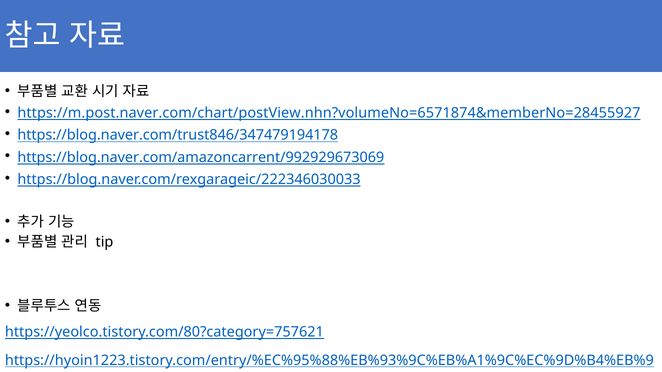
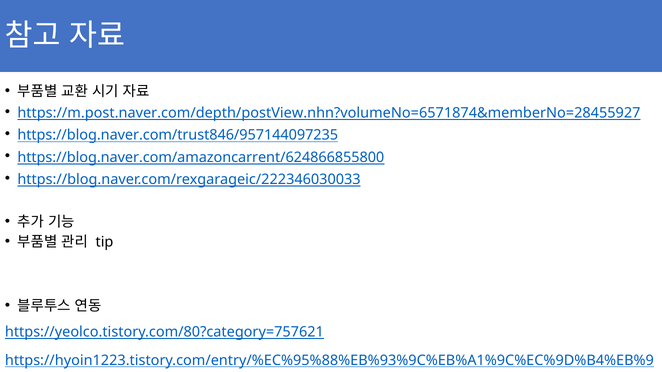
https://m.post.naver.com/chart/postView.nhn?volumeNo=6571874&memberNo=28455927: https://m.post.naver.com/chart/postView.nhn?volumeNo=6571874&memberNo=28455927 -> https://m.post.naver.com/depth/postView.nhn?volumeNo=6571874&memberNo=28455927
https://blog.naver.com/trust846/347479194178: https://blog.naver.com/trust846/347479194178 -> https://blog.naver.com/trust846/957144097235
https://blog.naver.com/amazoncarrent/992929673069: https://blog.naver.com/amazoncarrent/992929673069 -> https://blog.naver.com/amazoncarrent/624866855800
